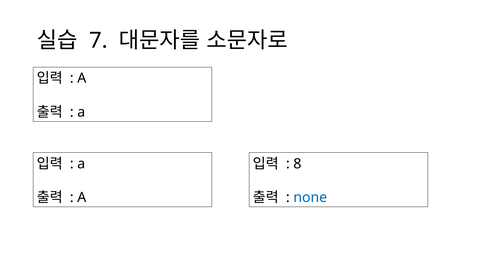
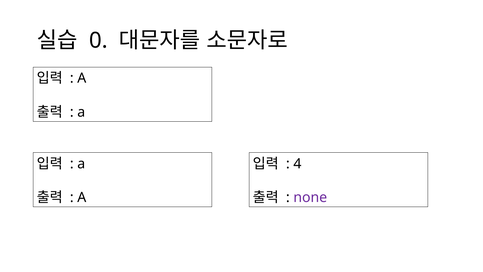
7: 7 -> 0
8: 8 -> 4
none colour: blue -> purple
